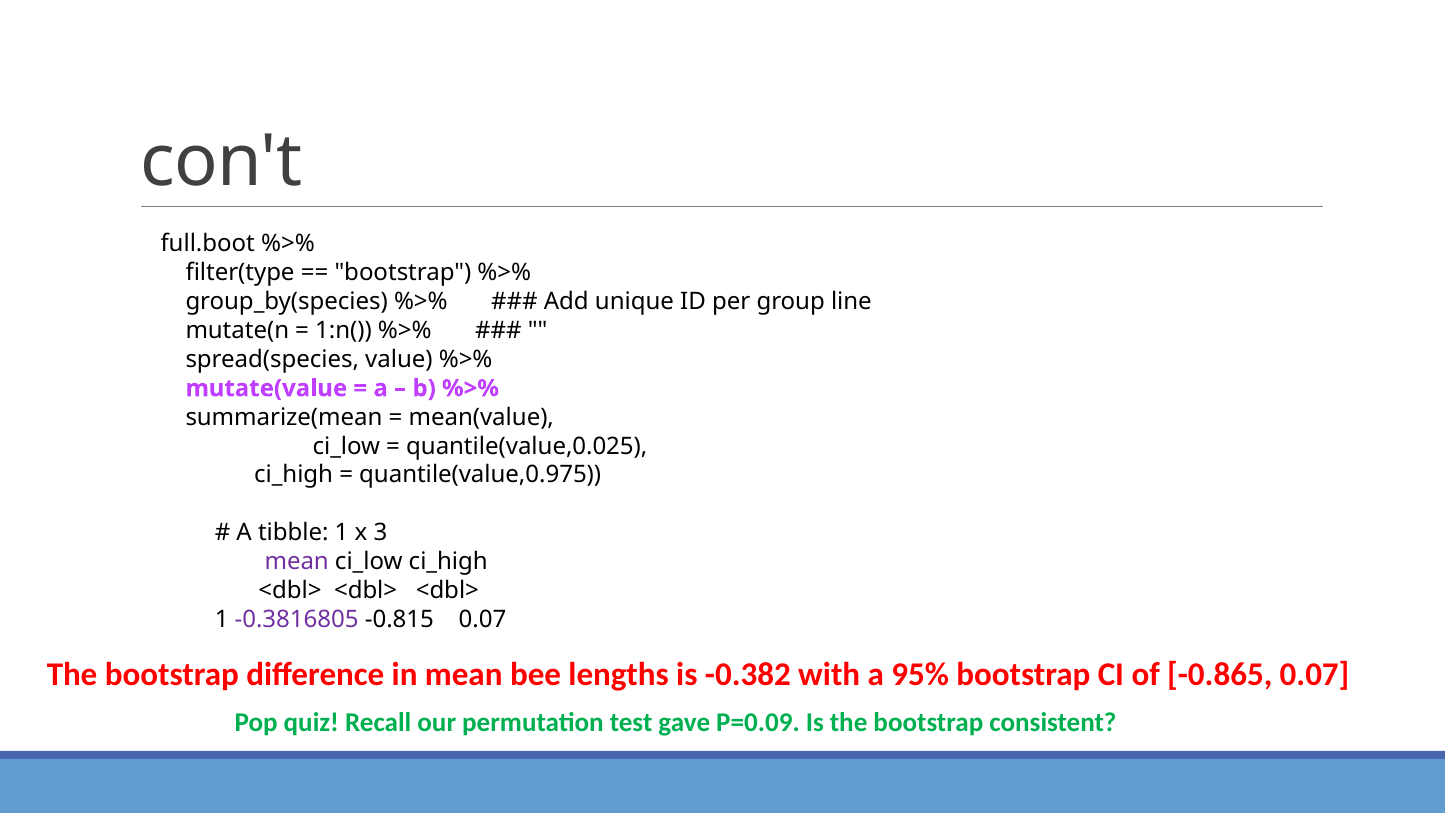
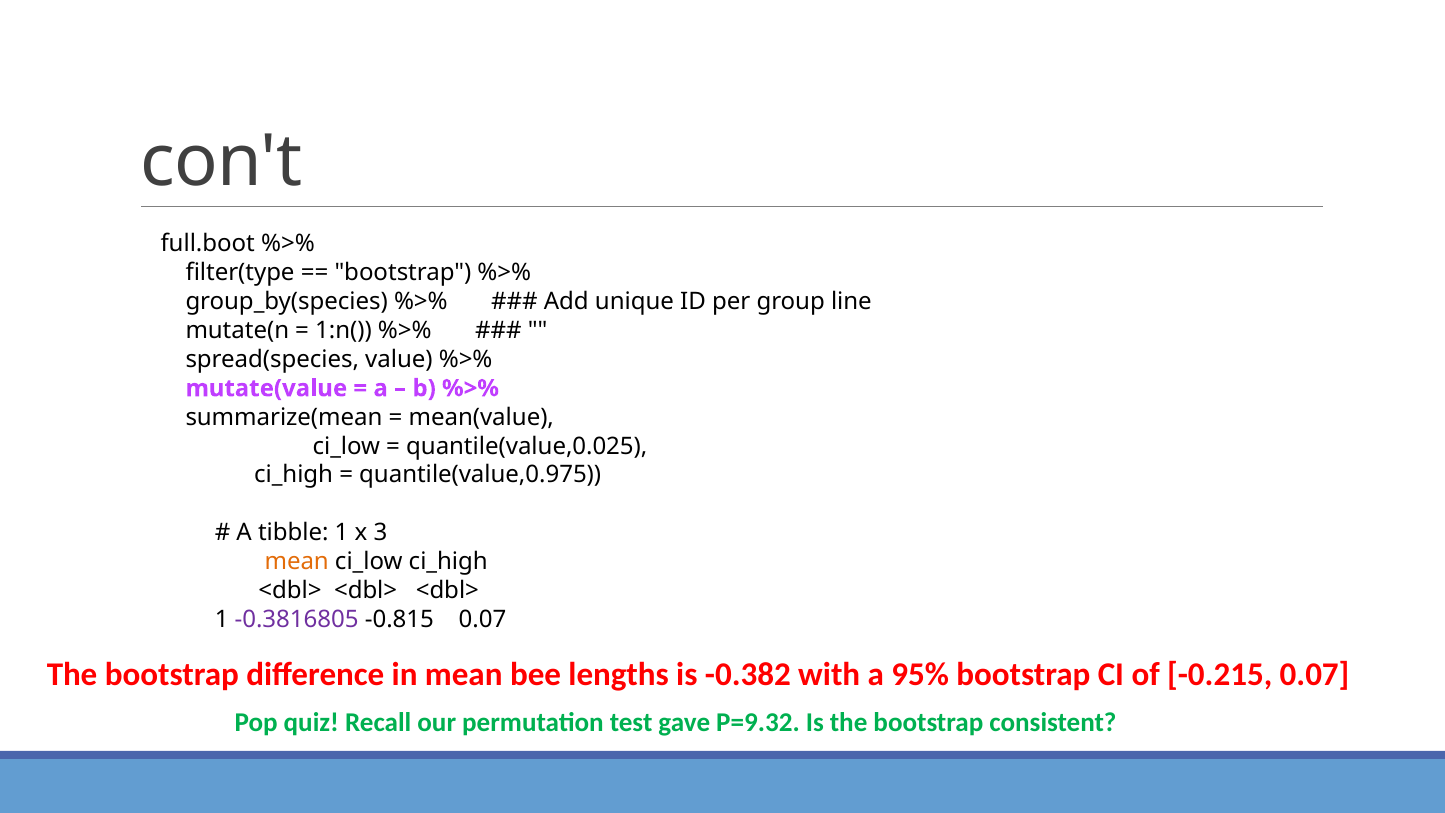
mean at (297, 562) colour: purple -> orange
-0.865: -0.865 -> -0.215
P=0.09: P=0.09 -> P=9.32
